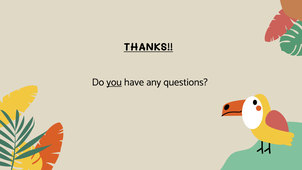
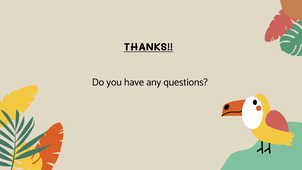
you underline: present -> none
